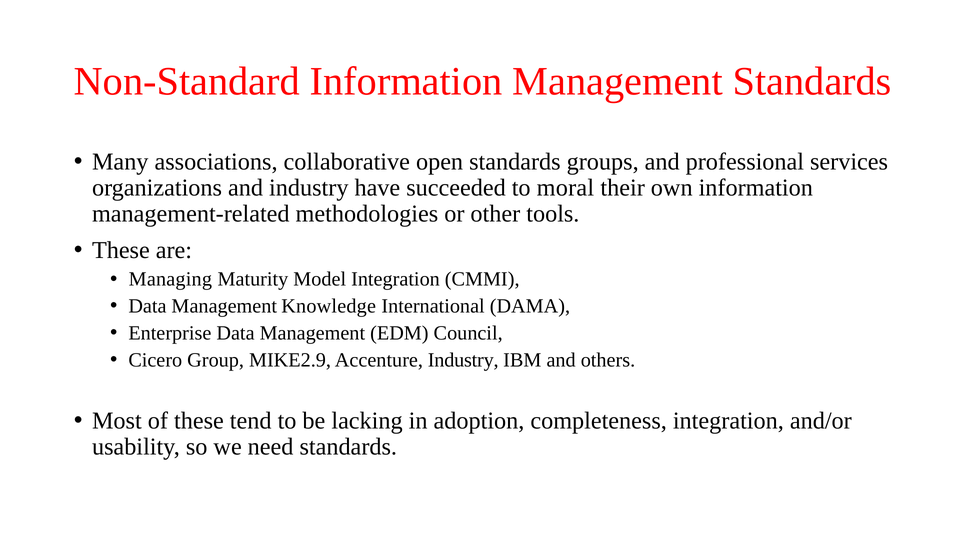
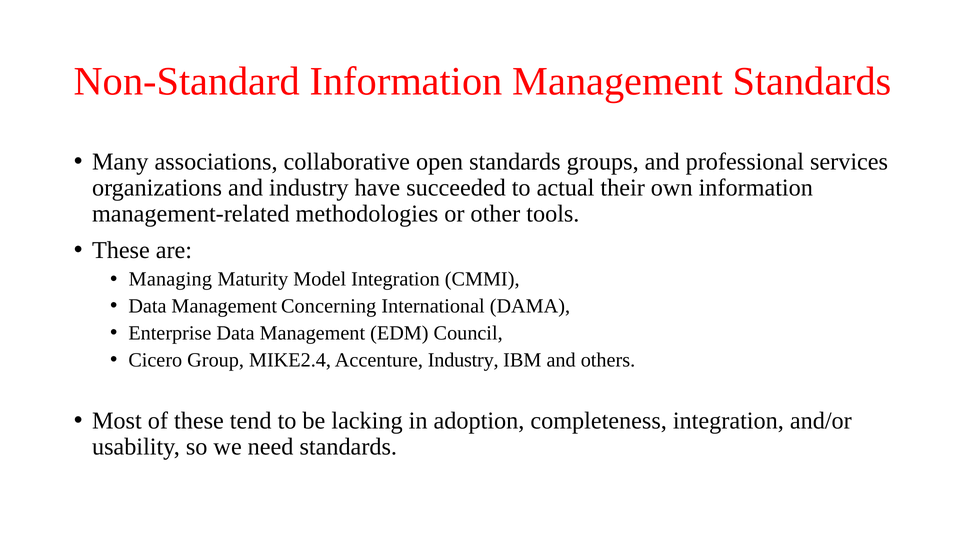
moral: moral -> actual
Knowledge: Knowledge -> Concerning
MIKE2.9: MIKE2.9 -> MIKE2.4
